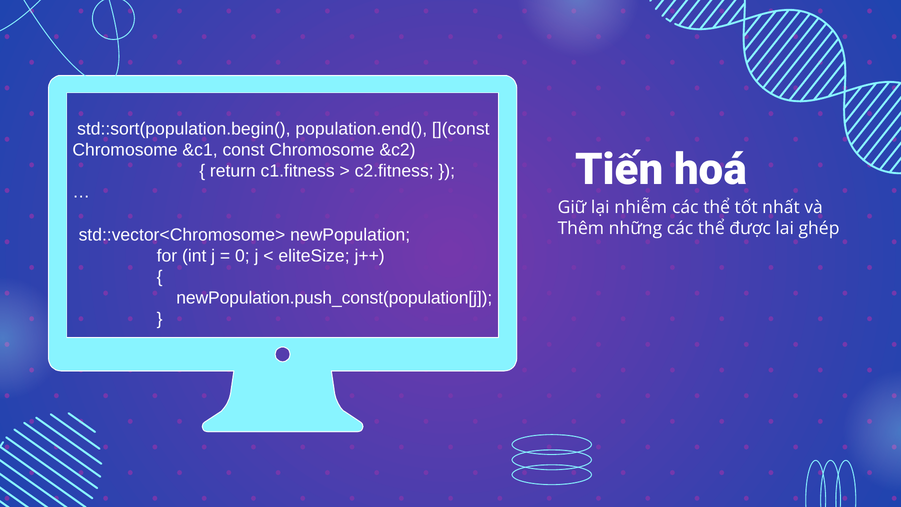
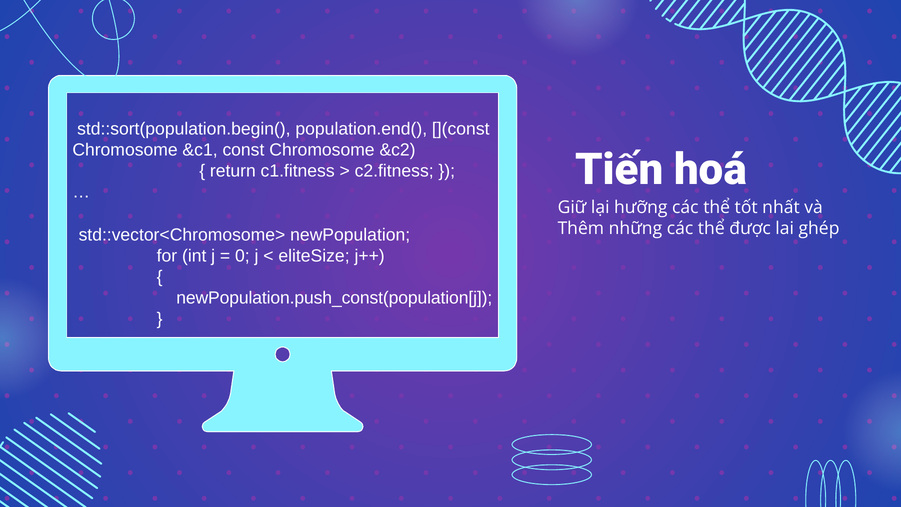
nhiễm: nhiễm -> hưỡng
